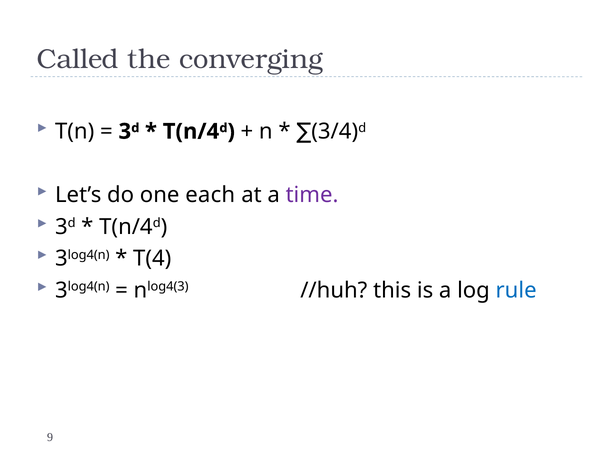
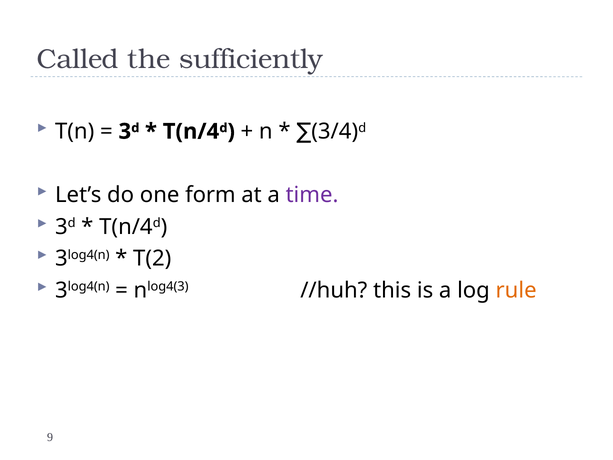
converging: converging -> sufficiently
each: each -> form
T(4: T(4 -> T(2
rule colour: blue -> orange
